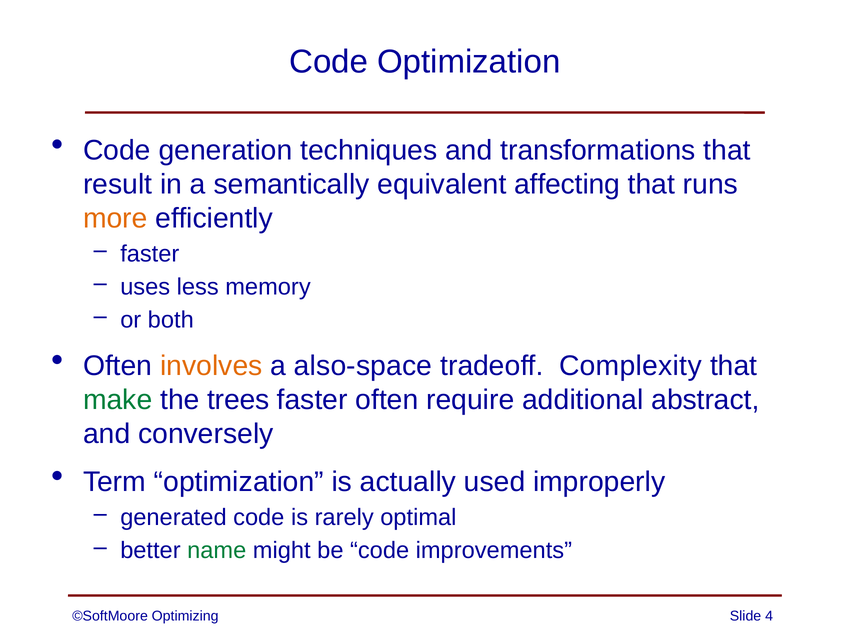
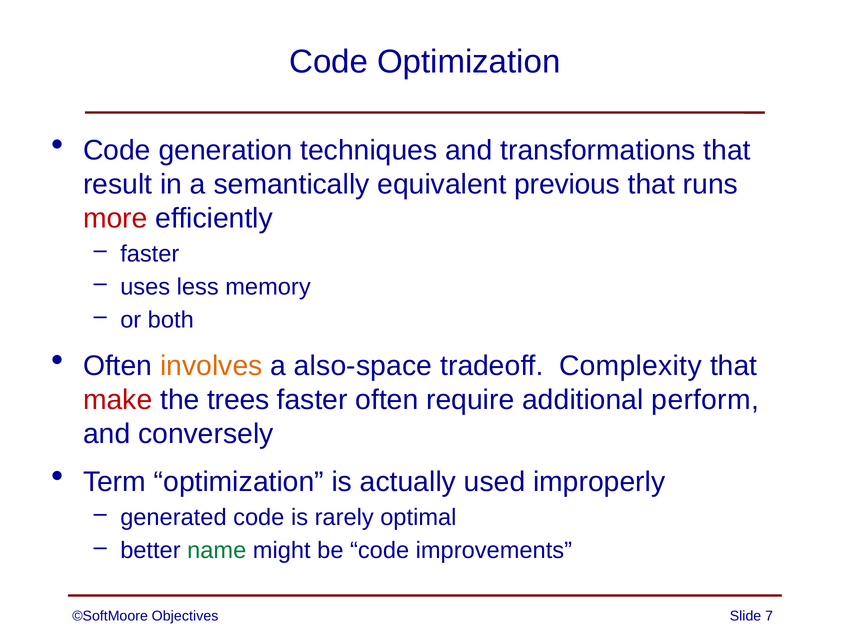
affecting: affecting -> previous
more colour: orange -> red
make colour: green -> red
abstract: abstract -> perform
Optimizing: Optimizing -> Objectives
4: 4 -> 7
